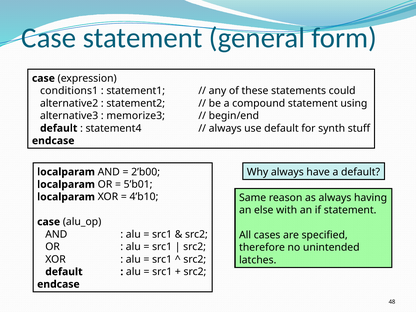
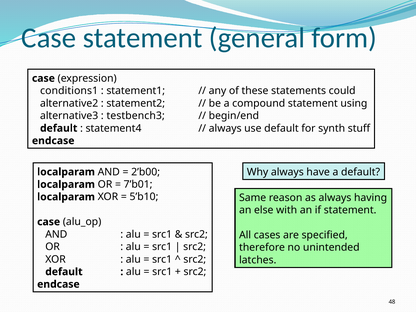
memorize3: memorize3 -> testbench3
5’b01: 5’b01 -> 7’b01
4’b10: 4’b10 -> 5’b10
